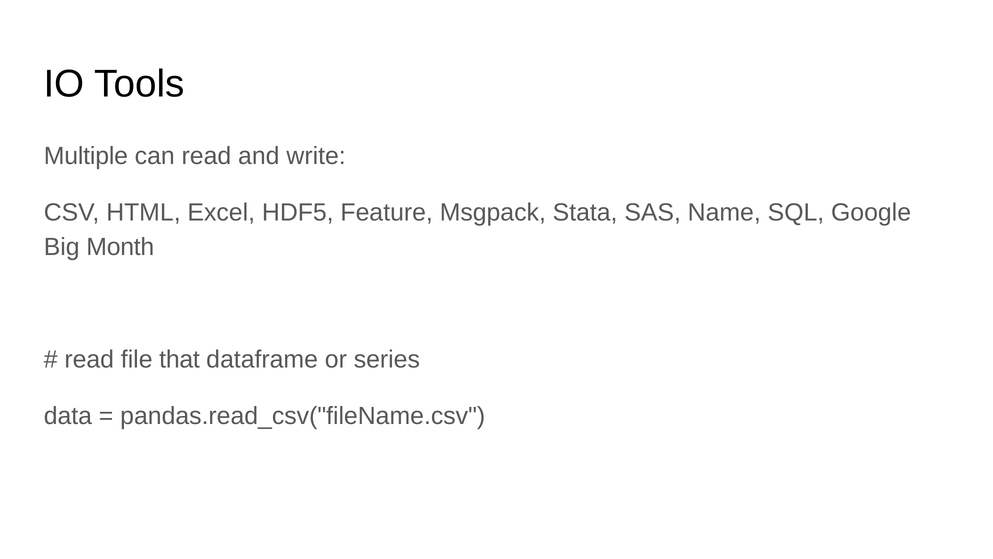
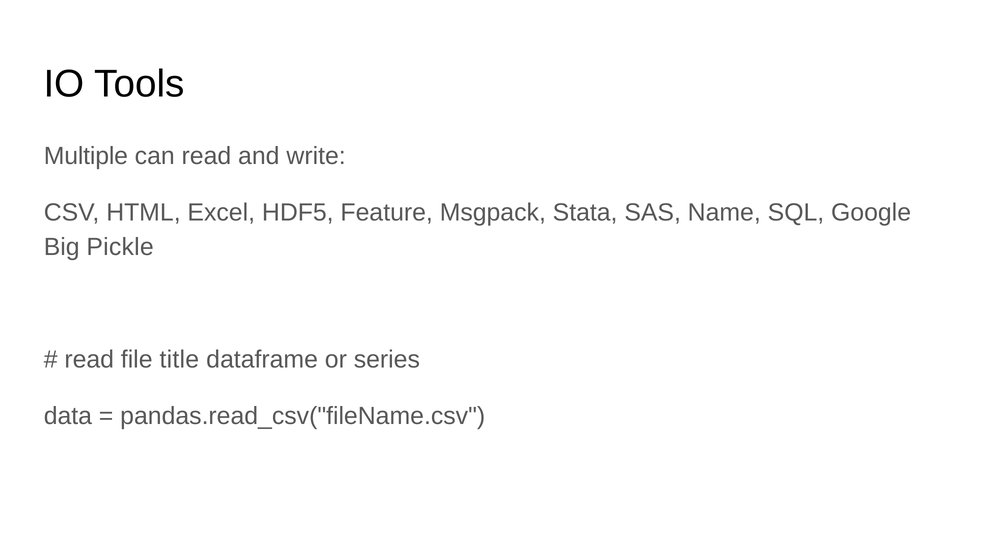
Month: Month -> Pickle
that: that -> title
